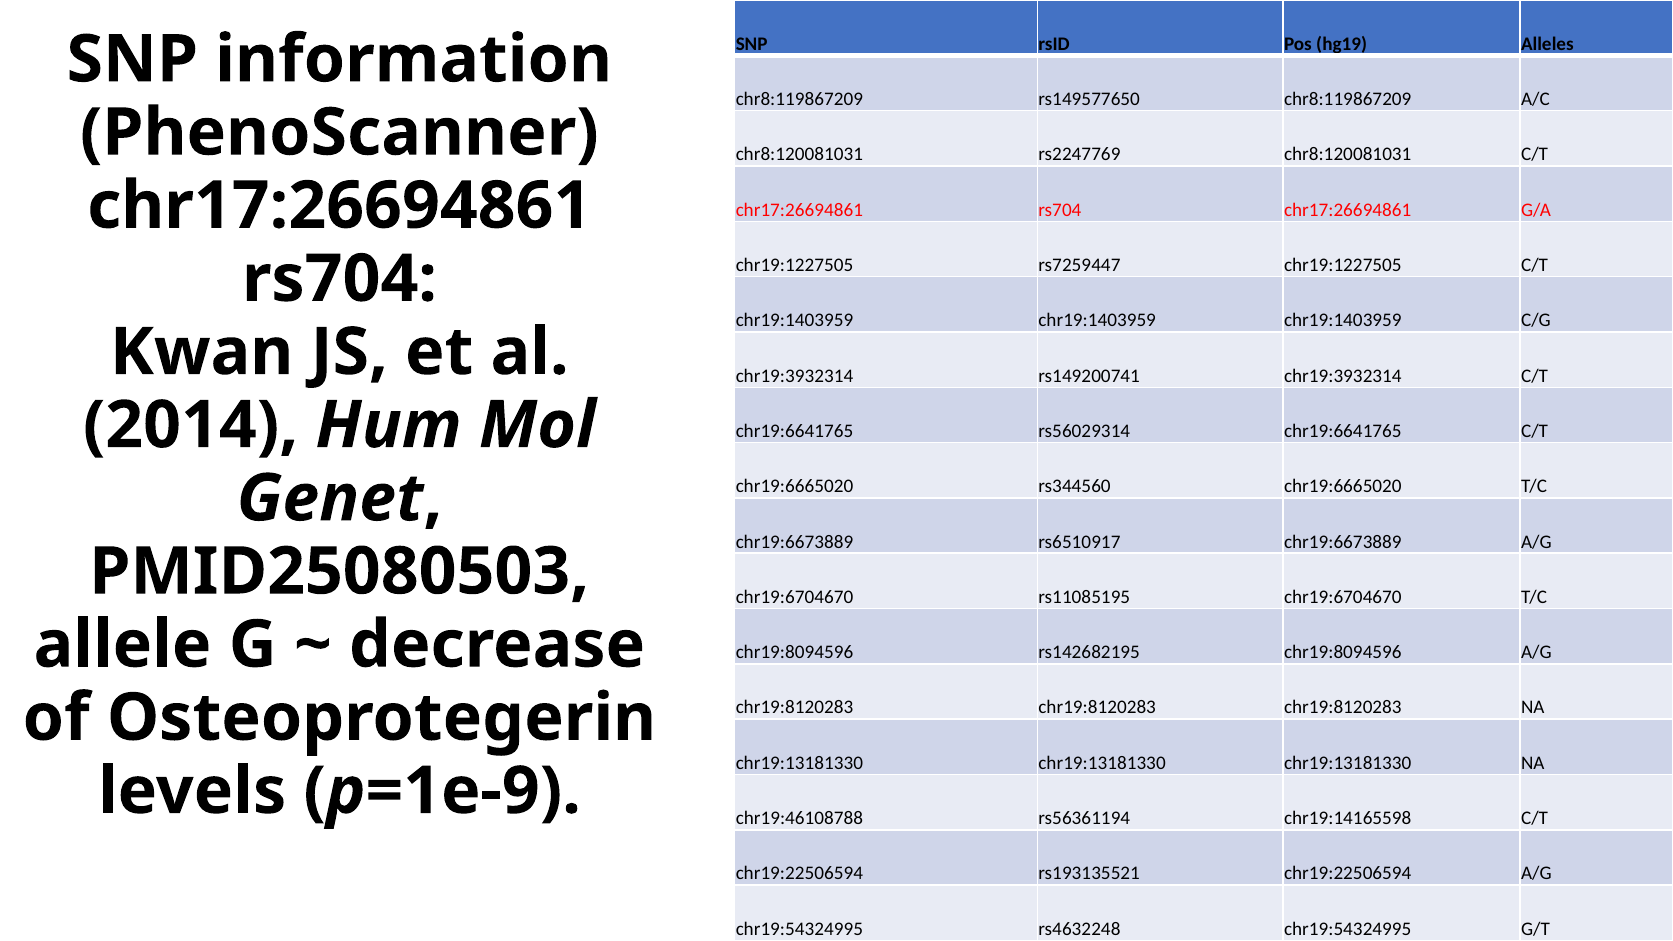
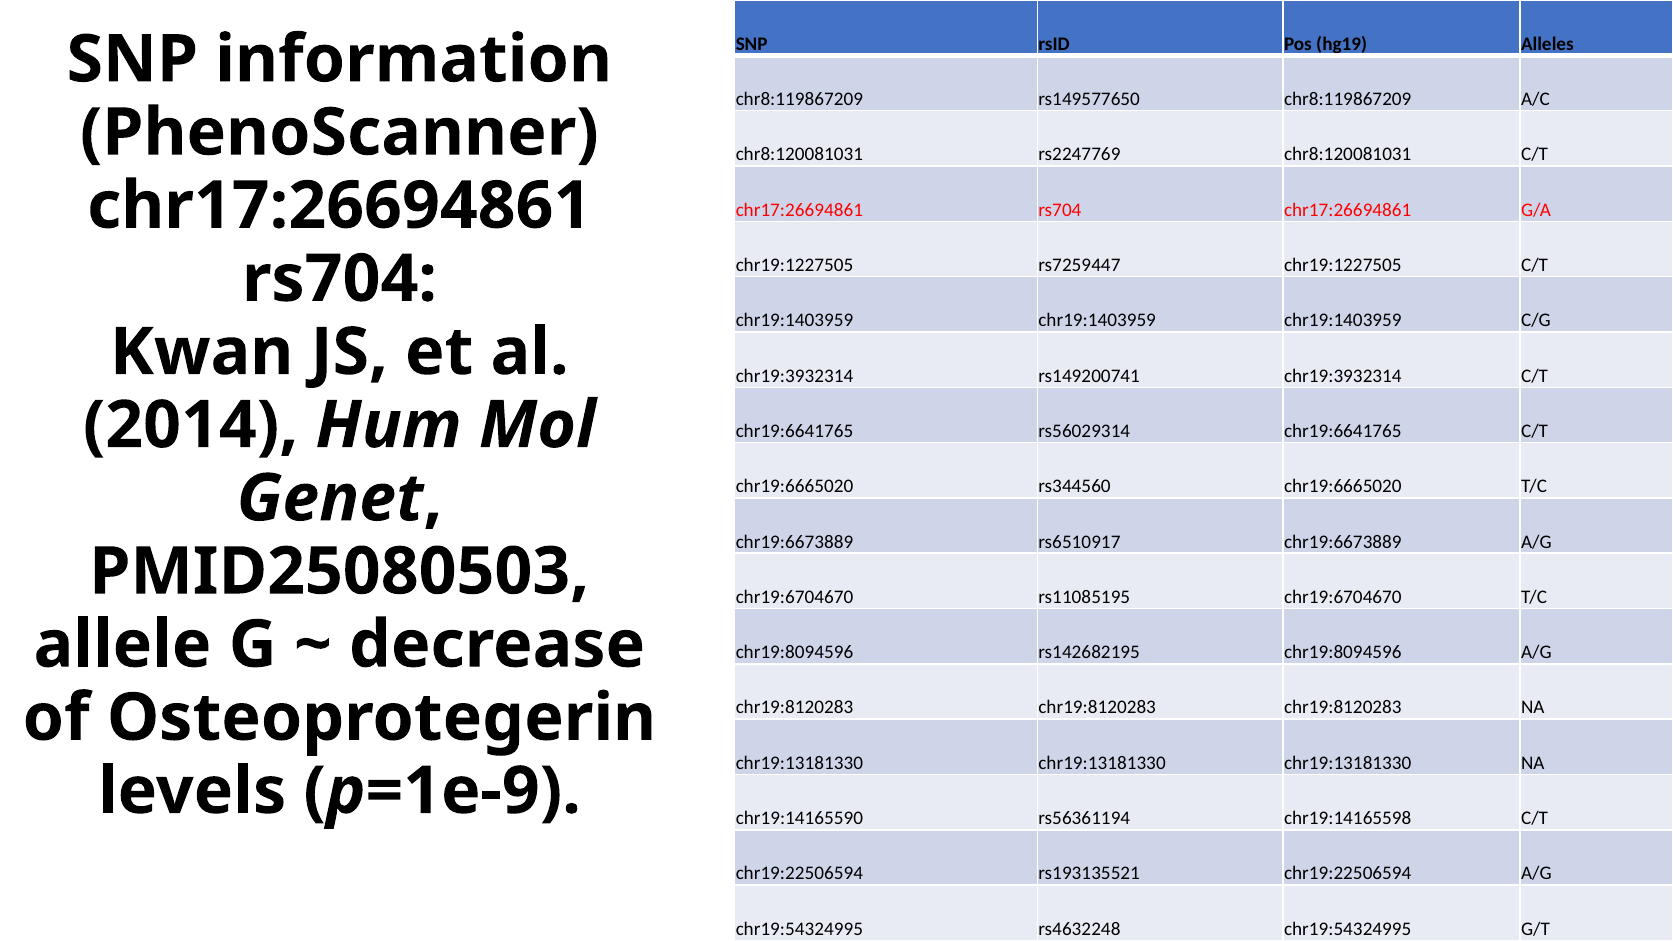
chr19:46108788: chr19:46108788 -> chr19:14165590
